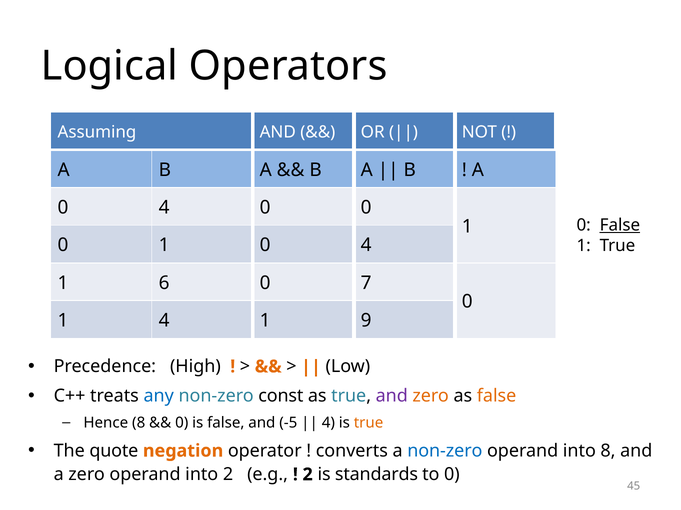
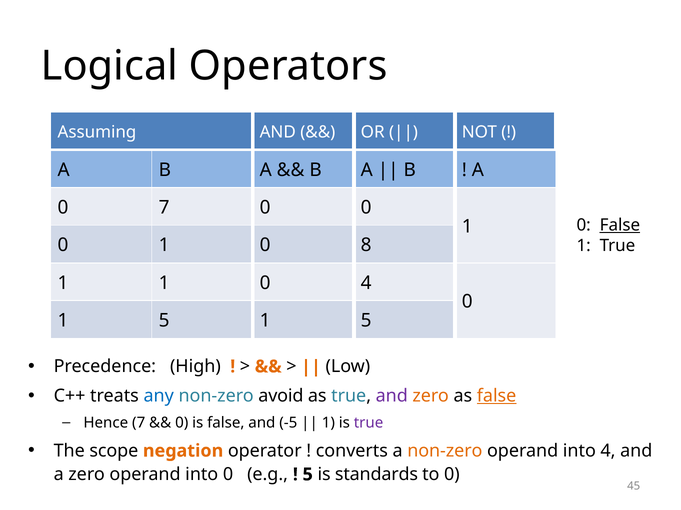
4 at (164, 208): 4 -> 7
1 0 4: 4 -> 8
1 6: 6 -> 1
0 7: 7 -> 4
4 at (164, 321): 4 -> 5
9 at (366, 321): 9 -> 5
const: const -> avoid
false at (497, 396) underline: none -> present
Hence 8: 8 -> 7
4 at (328, 424): 4 -> 1
true at (369, 424) colour: orange -> purple
quote: quote -> scope
non-zero at (445, 451) colour: blue -> orange
into 8: 8 -> 4
into 2: 2 -> 0
2 at (308, 475): 2 -> 5
